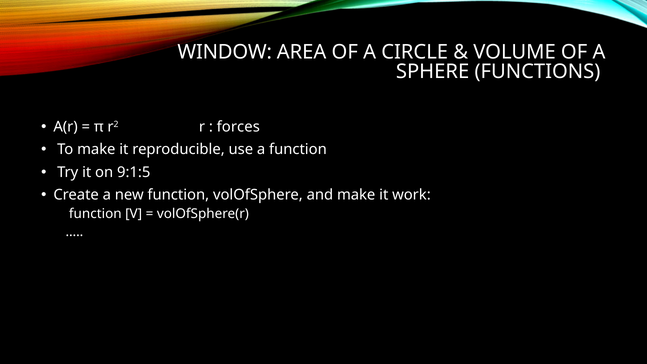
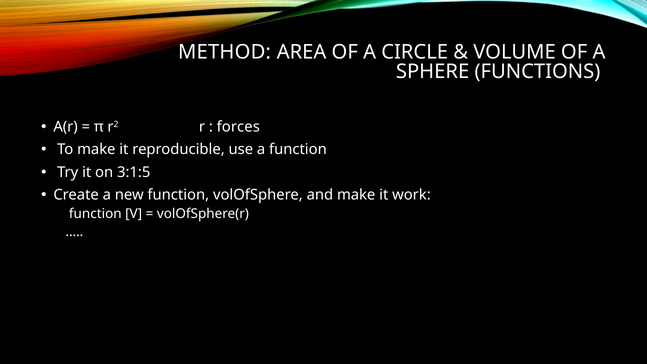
WINDOW: WINDOW -> METHOD
9:1:5: 9:1:5 -> 3:1:5
